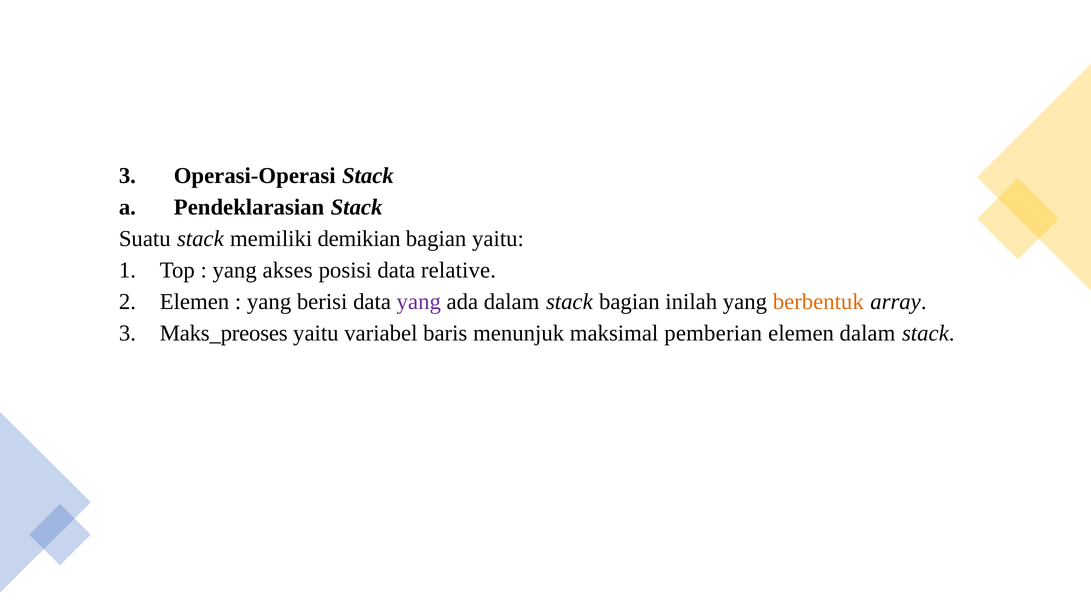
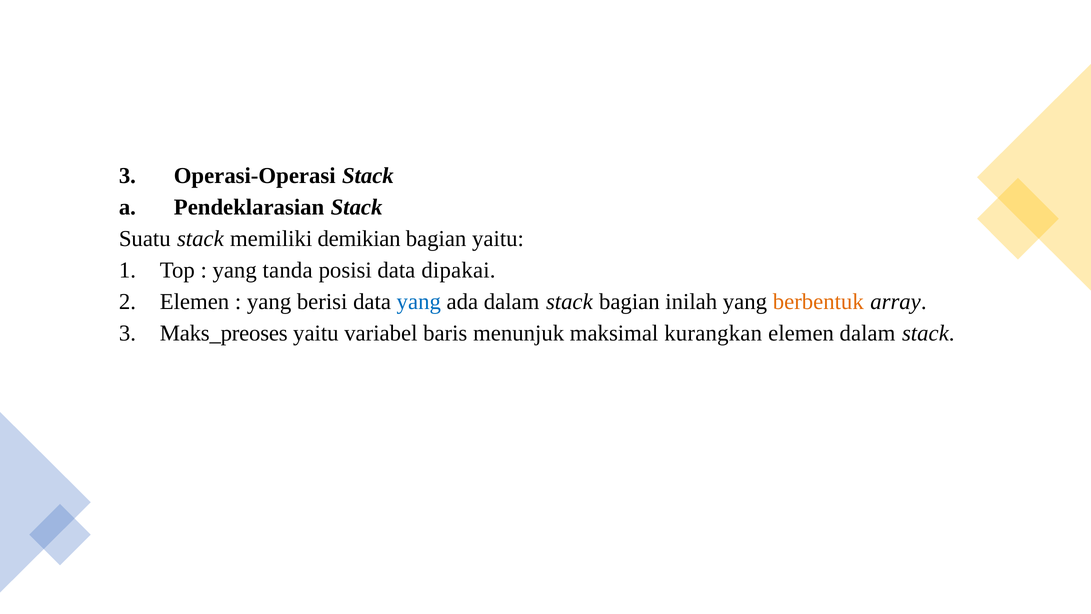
akses: akses -> tanda
relative: relative -> dipakai
yang at (419, 301) colour: purple -> blue
pemberian: pemberian -> kurangkan
